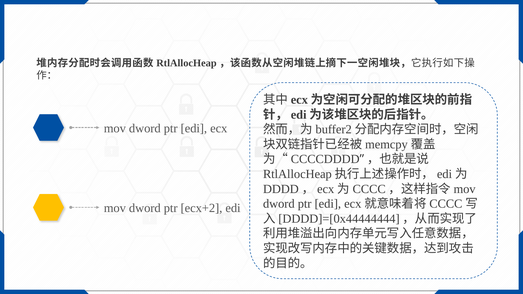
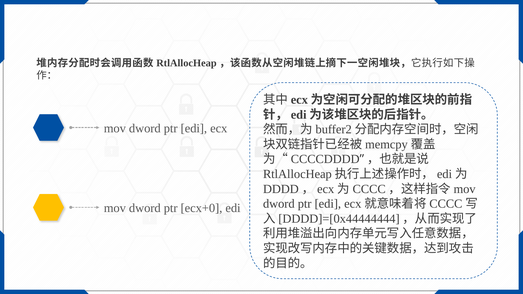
ecx+2: ecx+2 -> ecx+0
